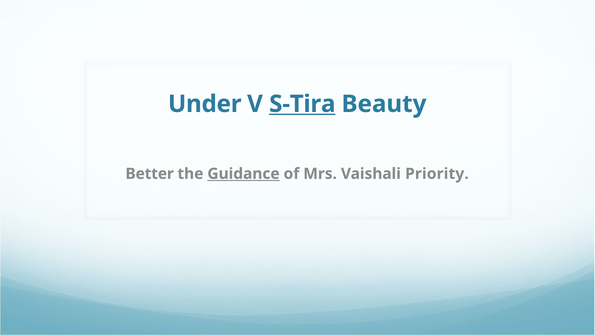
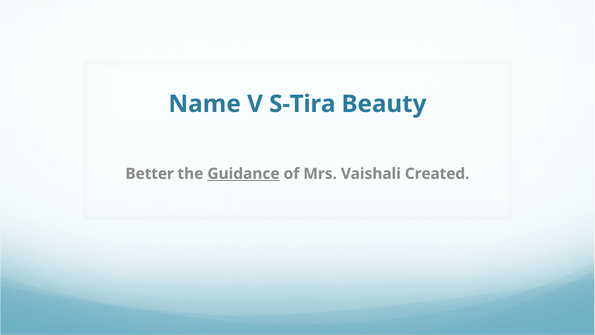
Under: Under -> Name
S-Tira underline: present -> none
Priority: Priority -> Created
